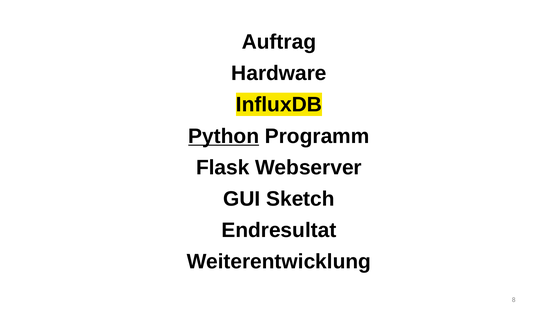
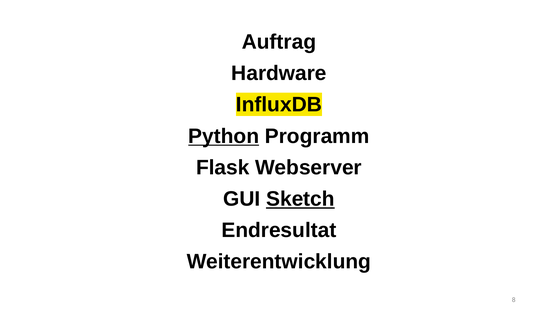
Sketch underline: none -> present
